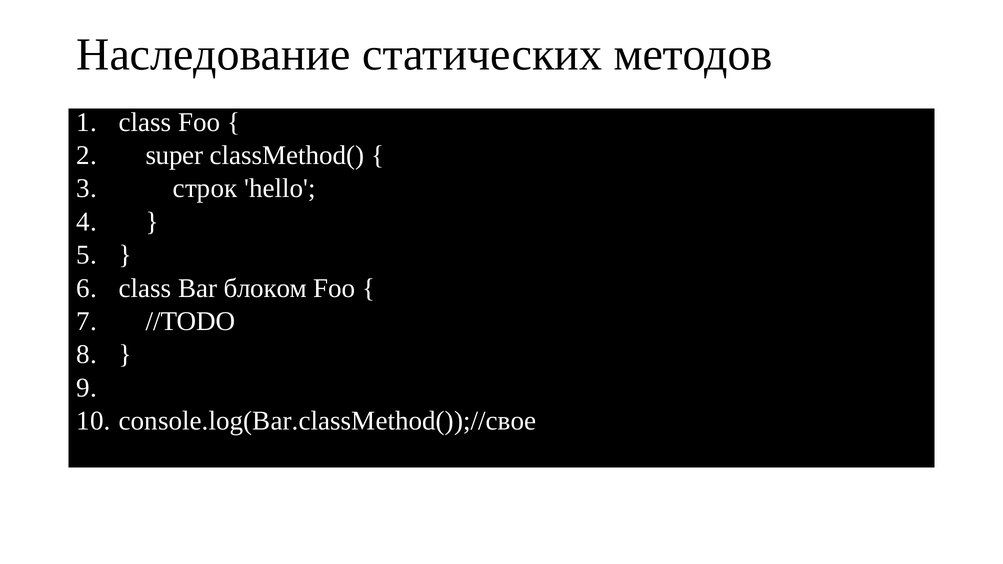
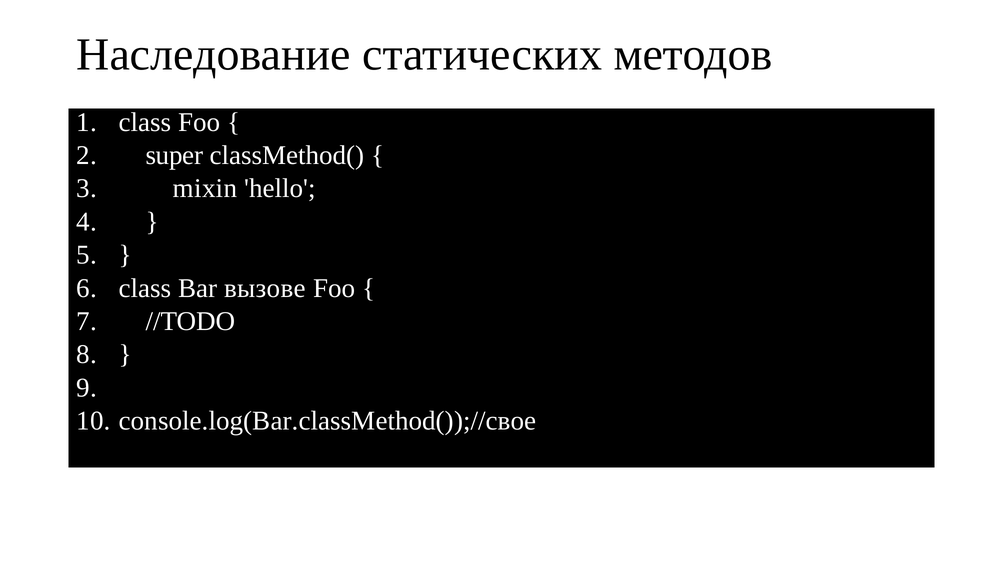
строк: строк -> mixin
блоком: блоком -> вызове
